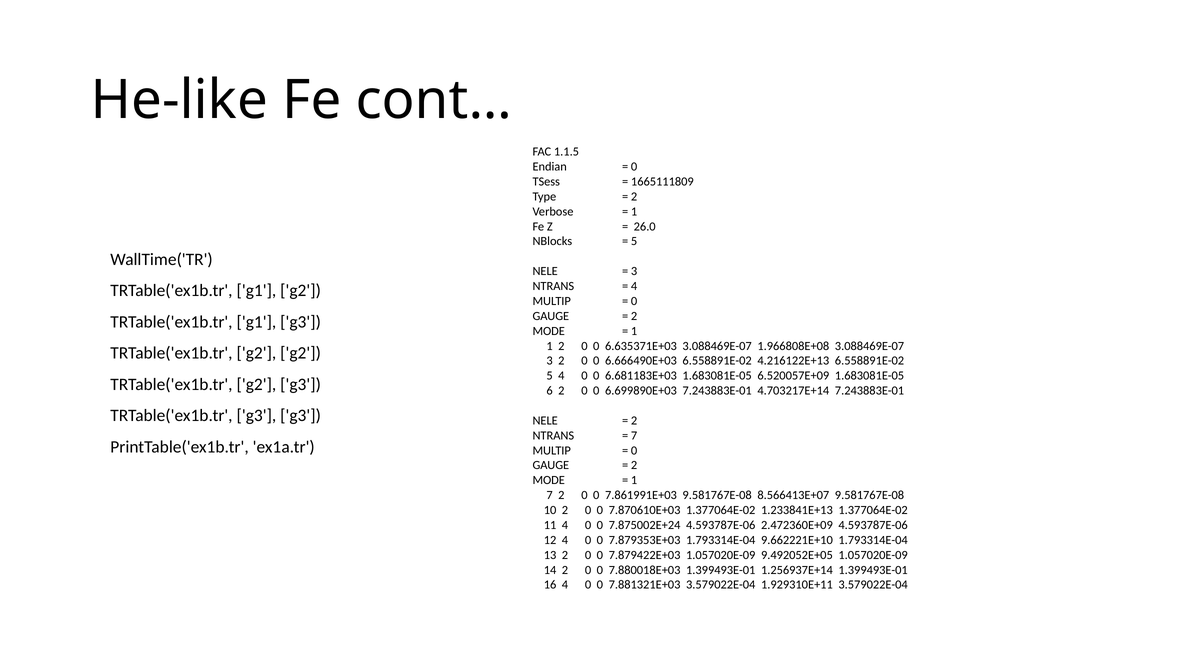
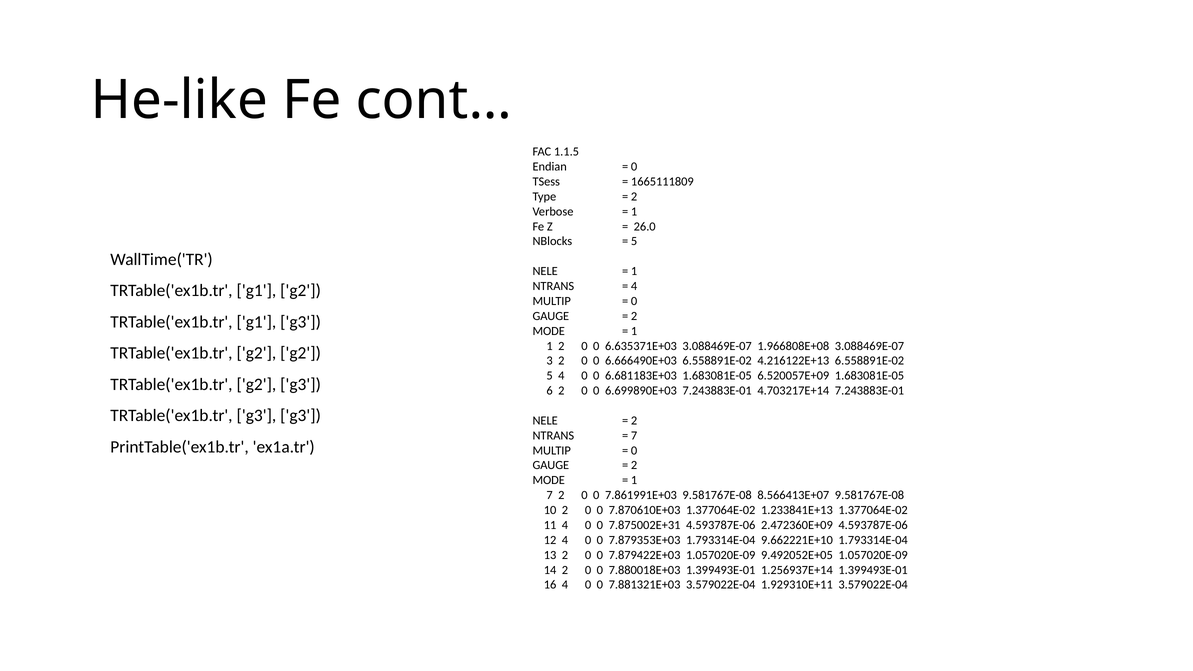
3 at (634, 271): 3 -> 1
7.875002E+24: 7.875002E+24 -> 7.875002E+31
